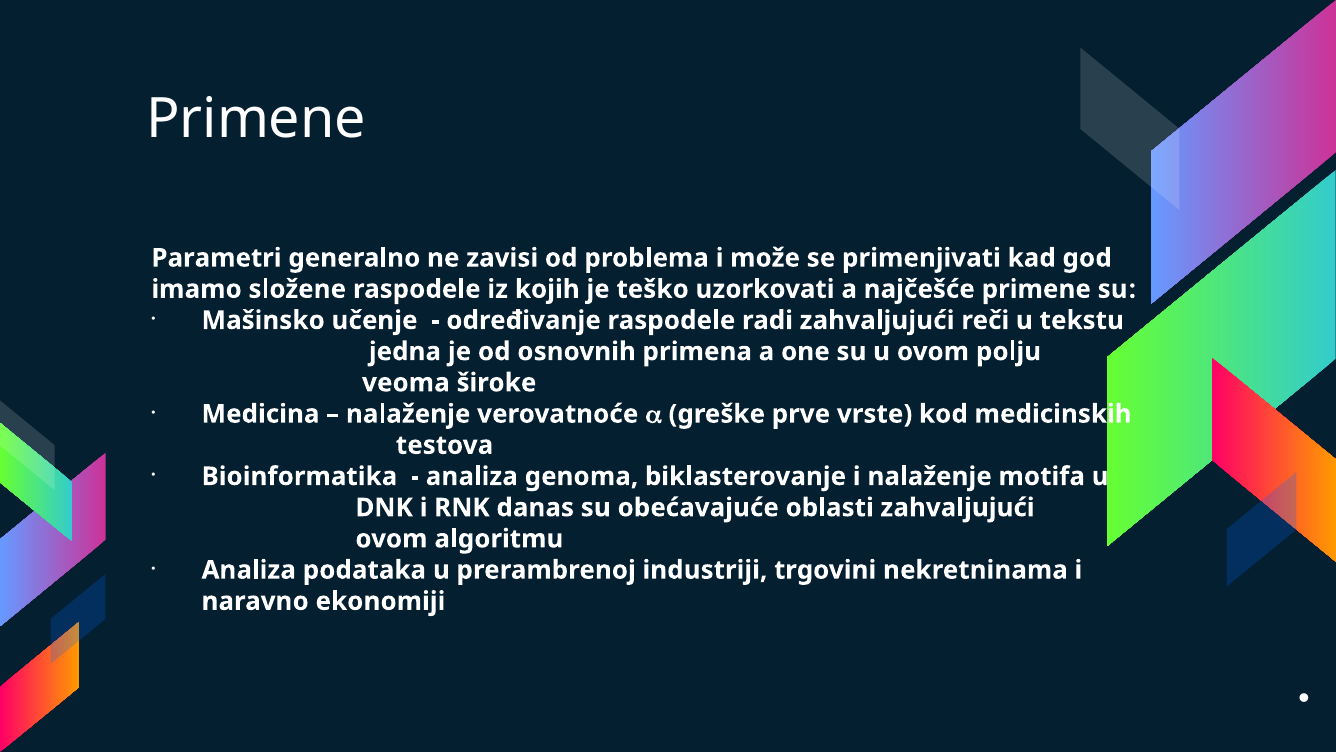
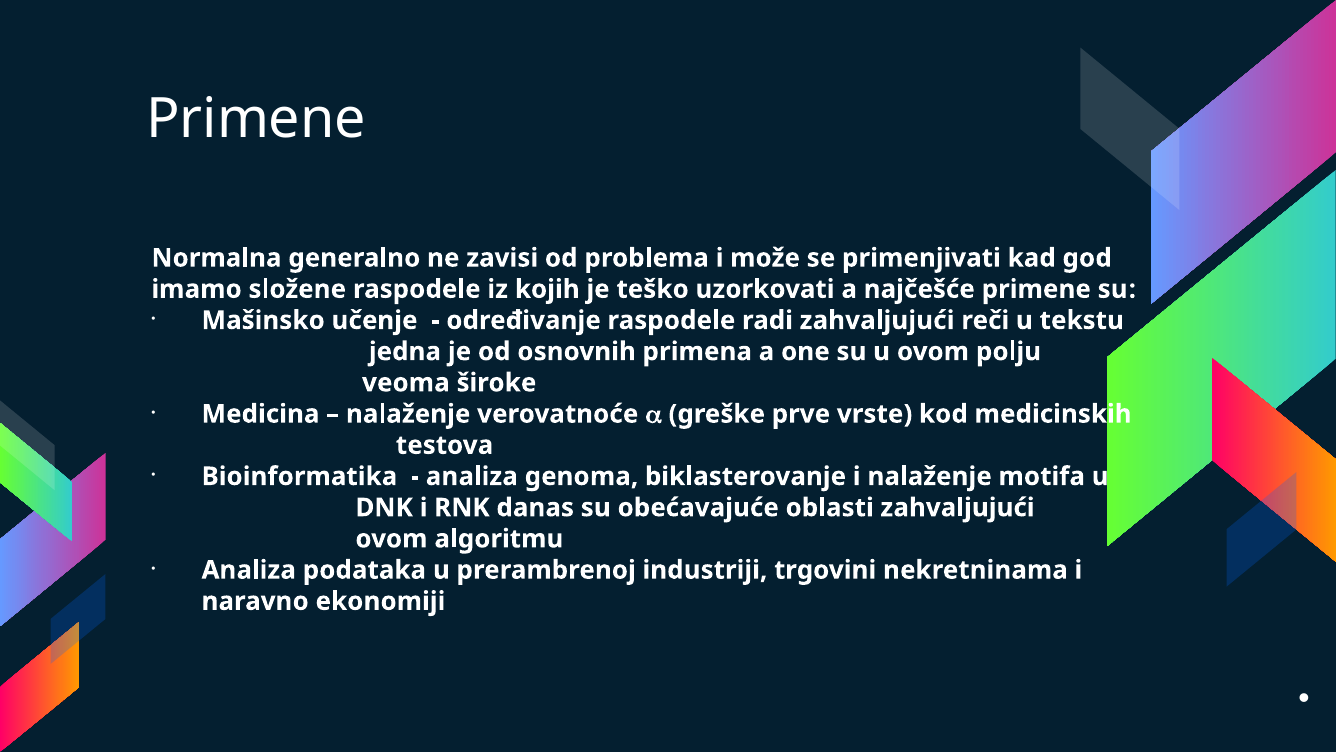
Parametri: Parametri -> Normalna
